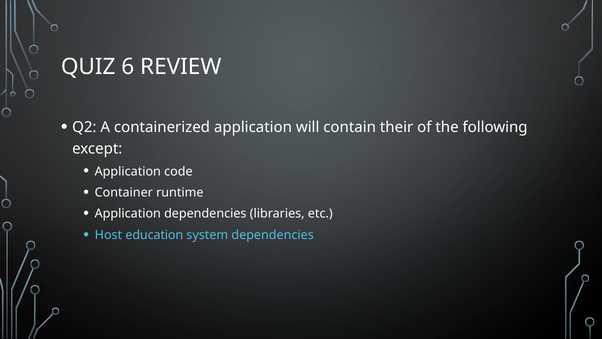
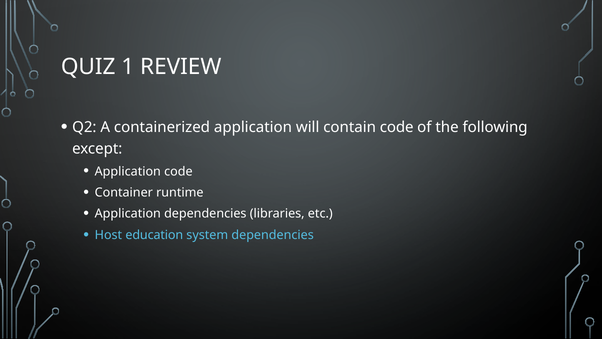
6: 6 -> 1
contain their: their -> code
